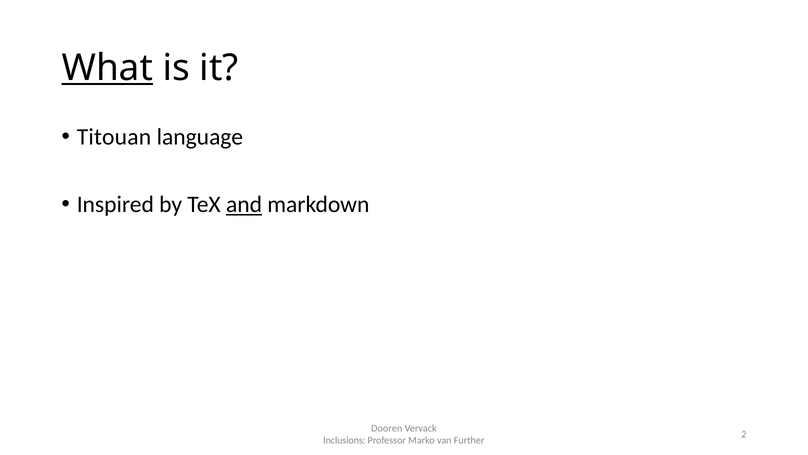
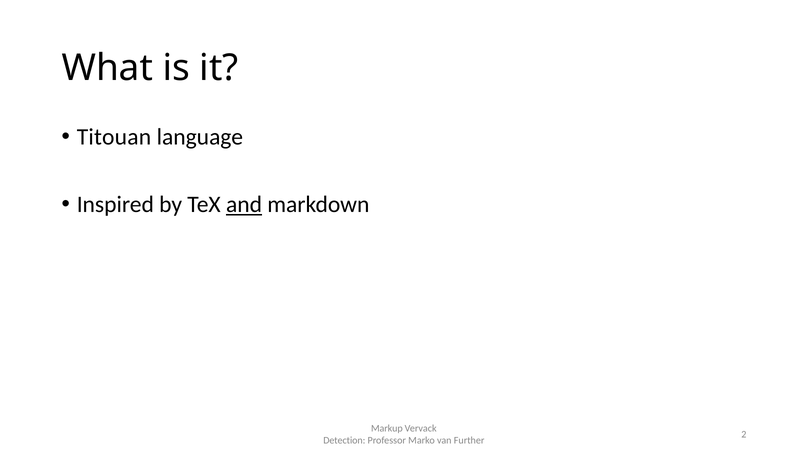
What underline: present -> none
Dooren: Dooren -> Markup
Inclusions: Inclusions -> Detection
